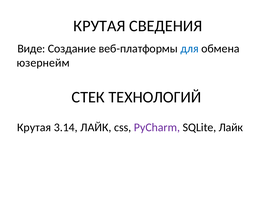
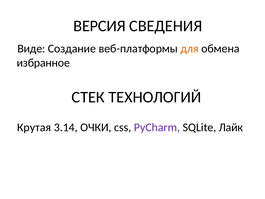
КРУТАЯ at (99, 26): КРУТАЯ -> ВЕРСИЯ
для colour: blue -> orange
юзернейм: юзернейм -> избранное
3.14 ЛАЙК: ЛАЙК -> ОЧКИ
